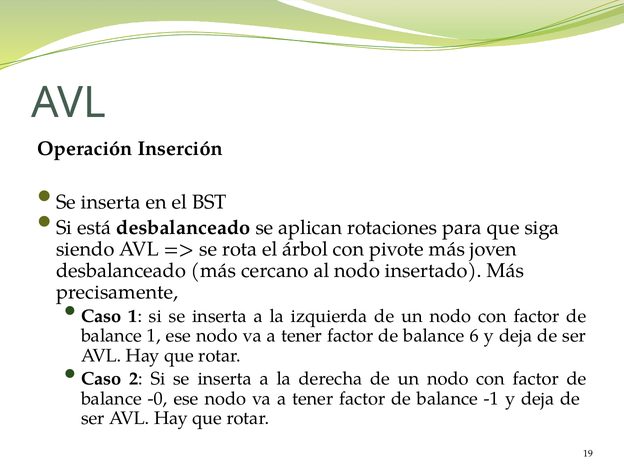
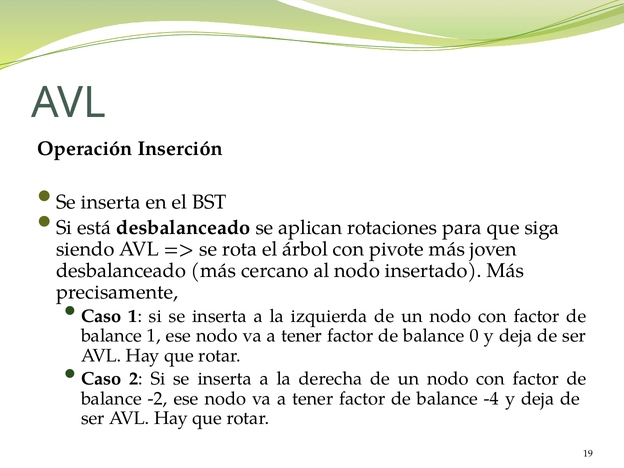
6: 6 -> 0
-0: -0 -> -2
-1: -1 -> -4
